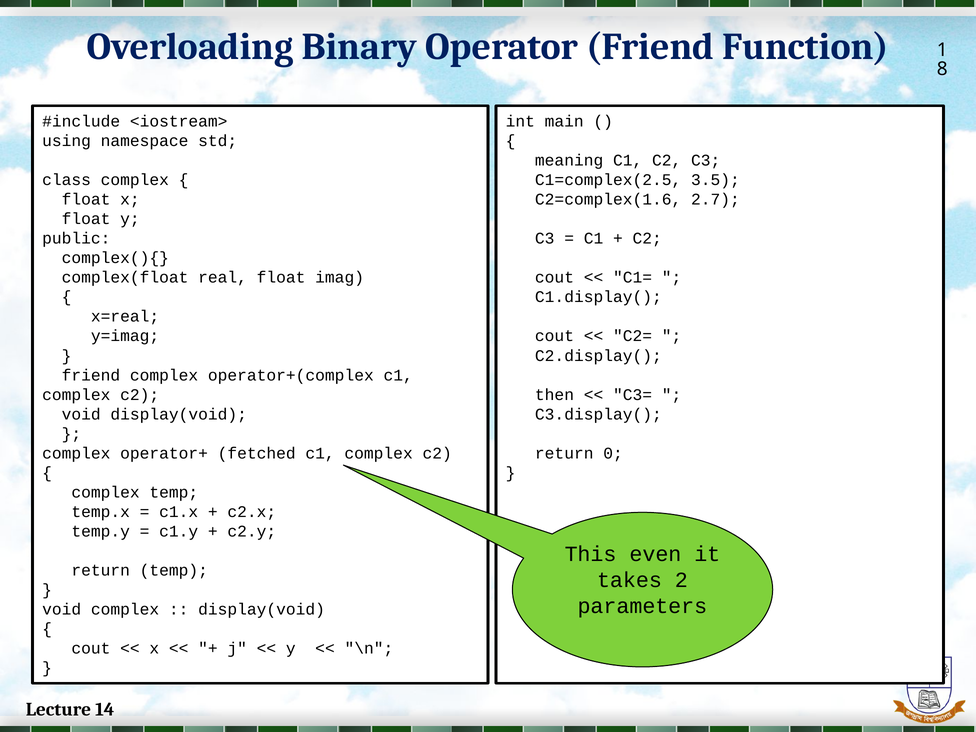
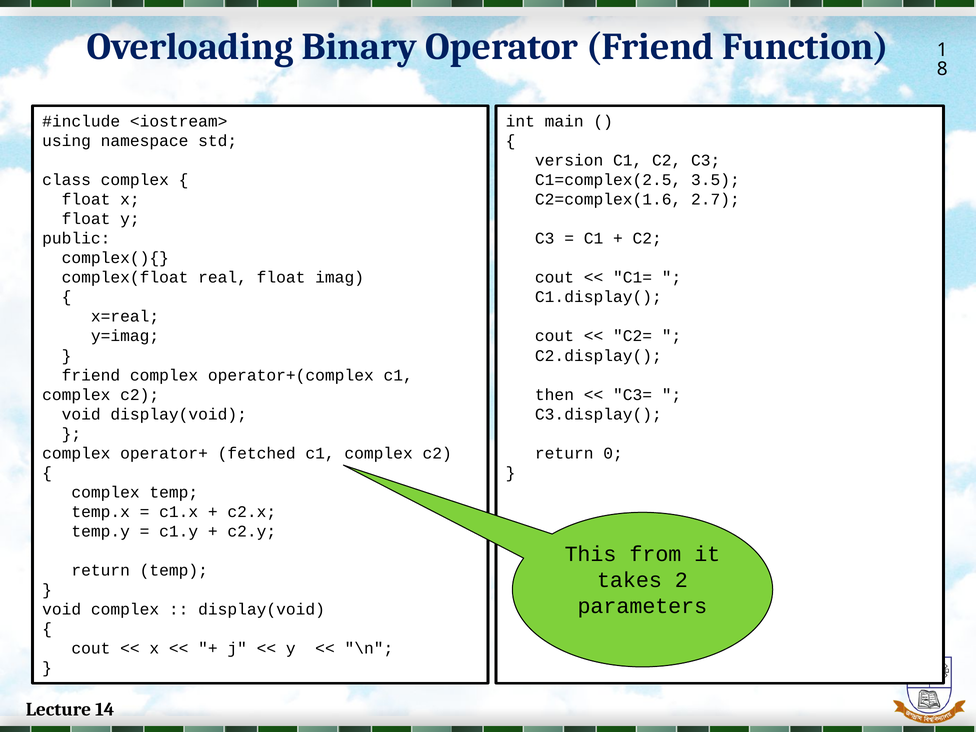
meaning: meaning -> version
even: even -> from
